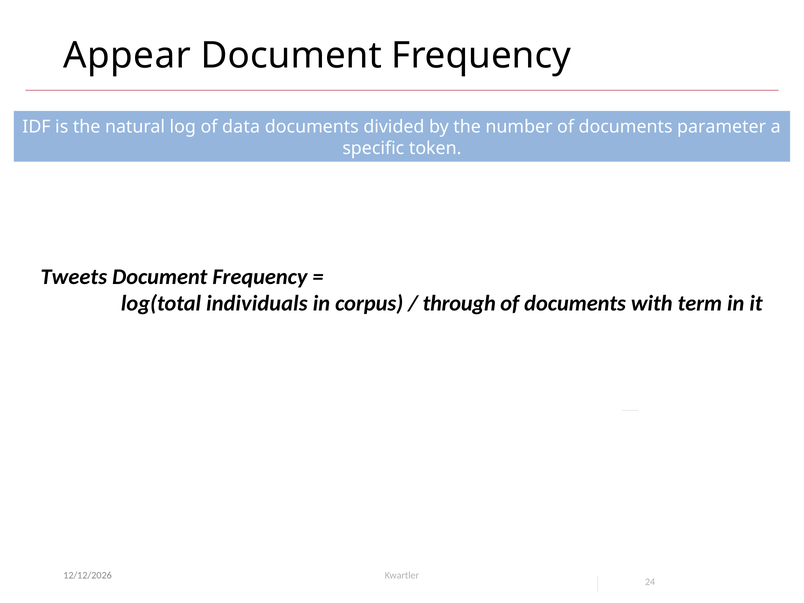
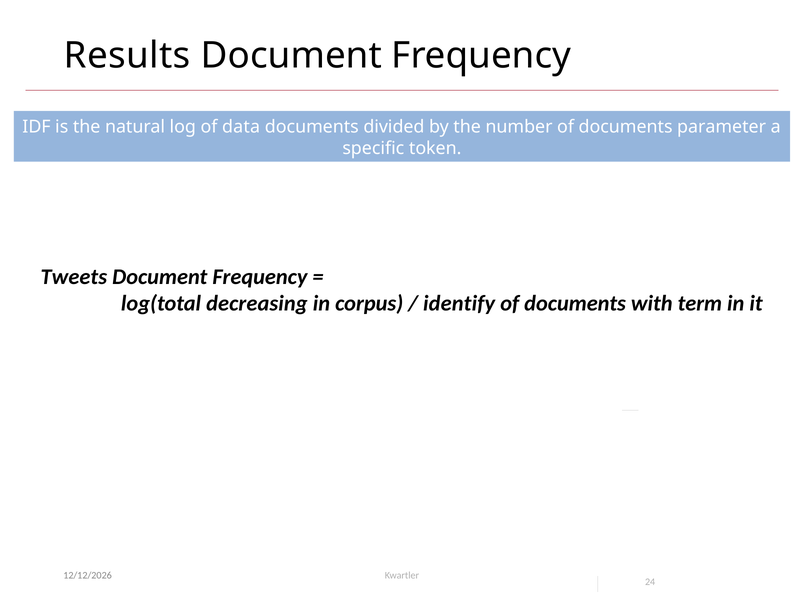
Appear: Appear -> Results
individuals: individuals -> decreasing
through: through -> identify
